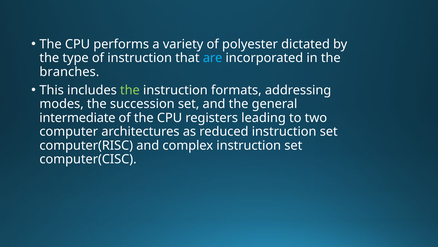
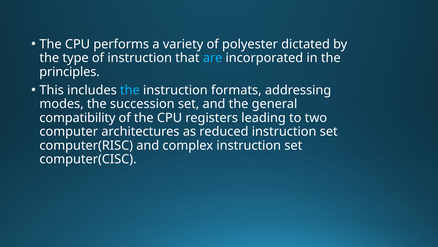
branches: branches -> principles
the at (130, 90) colour: light green -> light blue
intermediate: intermediate -> compatibility
